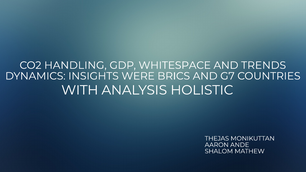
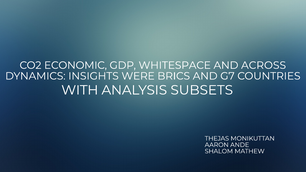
HANDLING: HANDLING -> ECONOMIC
TRENDS: TRENDS -> ACROSS
HOLISTIC: HOLISTIC -> SUBSETS
